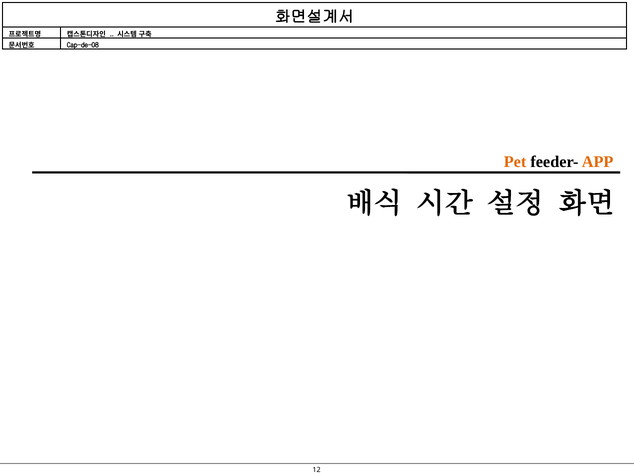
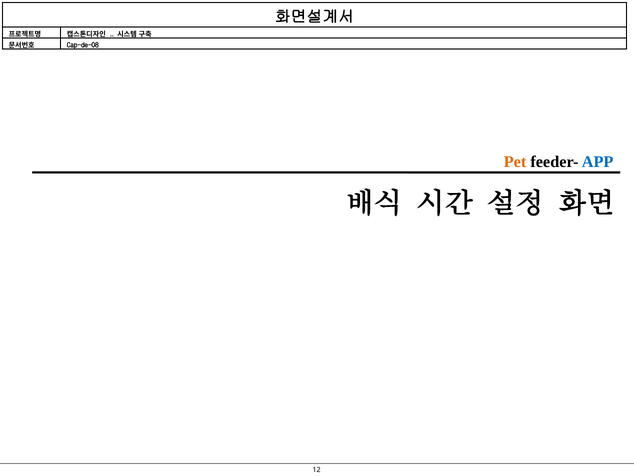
APP colour: orange -> blue
